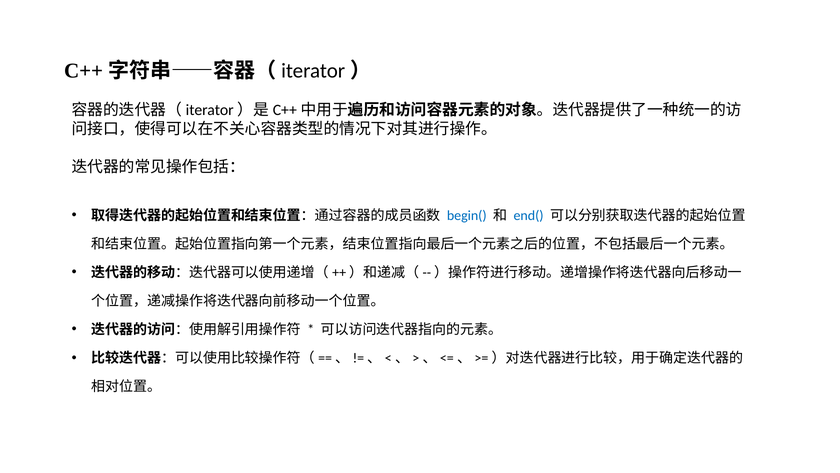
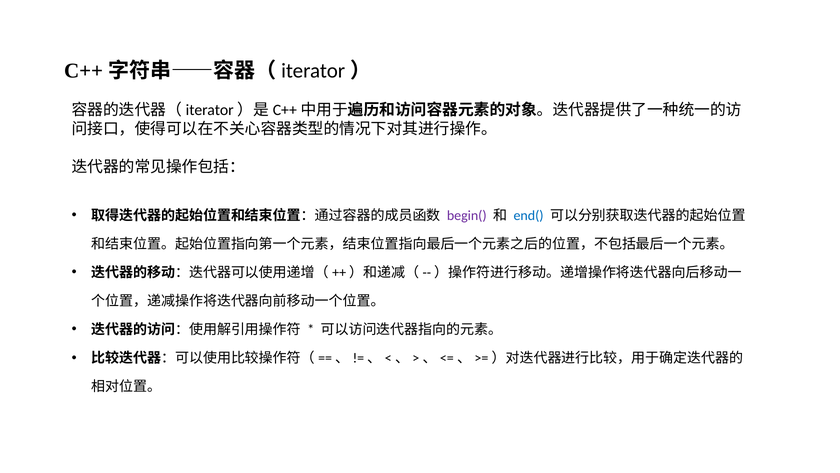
begin( colour: blue -> purple
